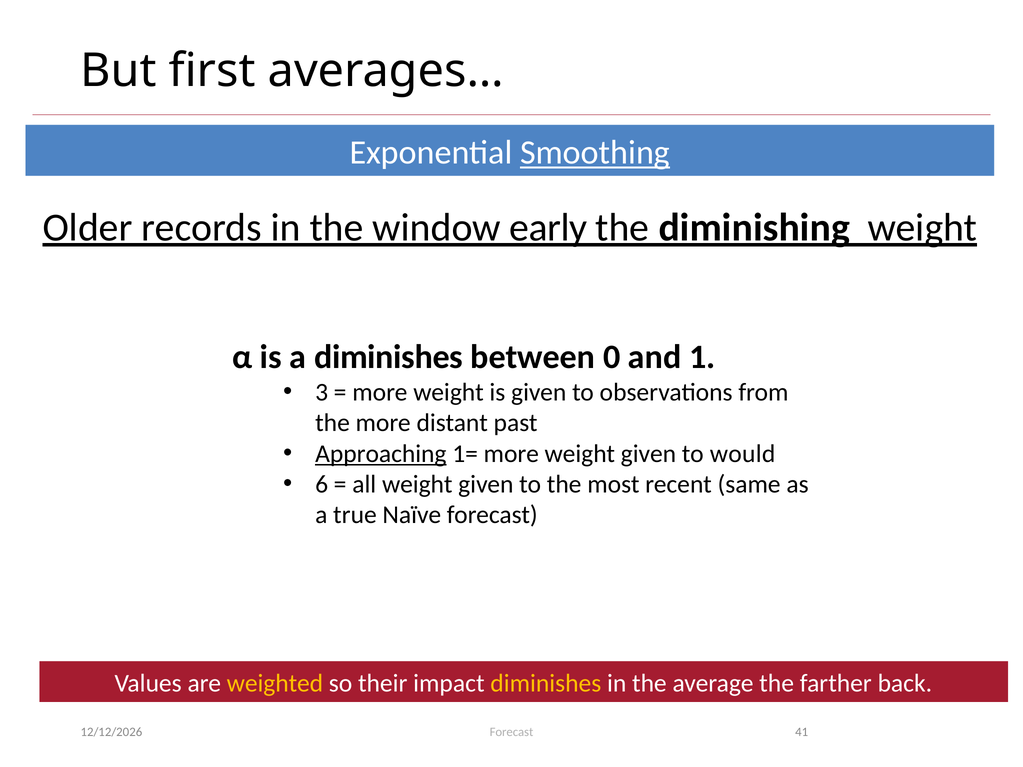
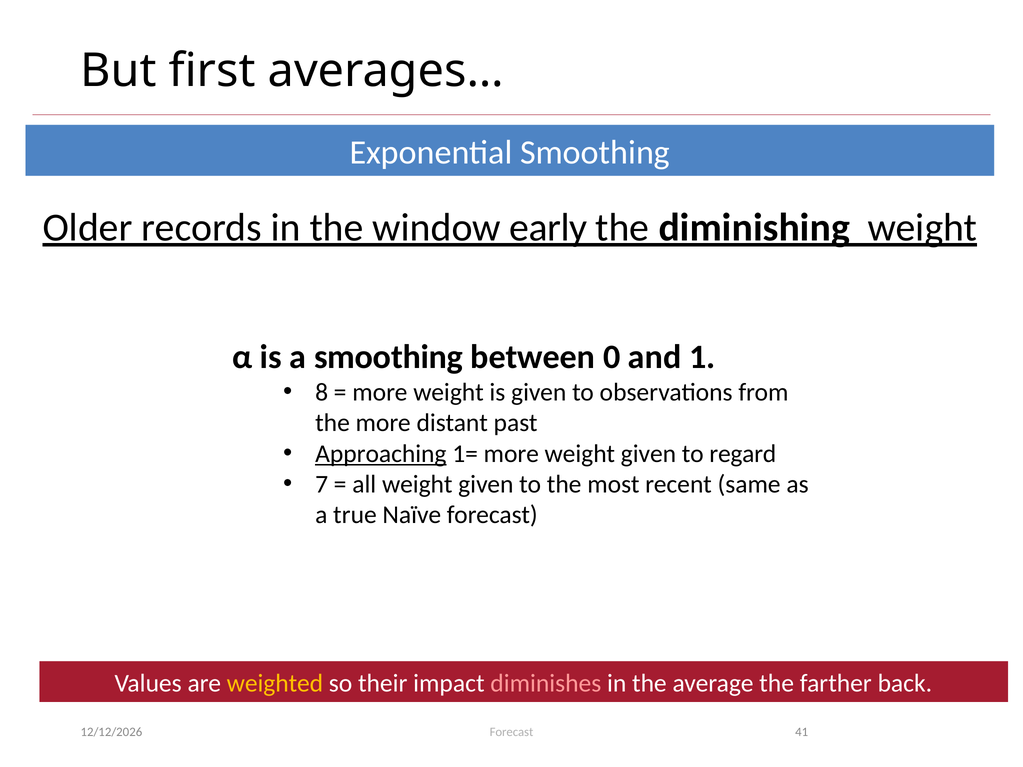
Smoothing at (595, 153) underline: present -> none
a diminishes: diminishes -> smoothing
3: 3 -> 8
would: would -> regard
6: 6 -> 7
diminishes at (546, 684) colour: yellow -> pink
